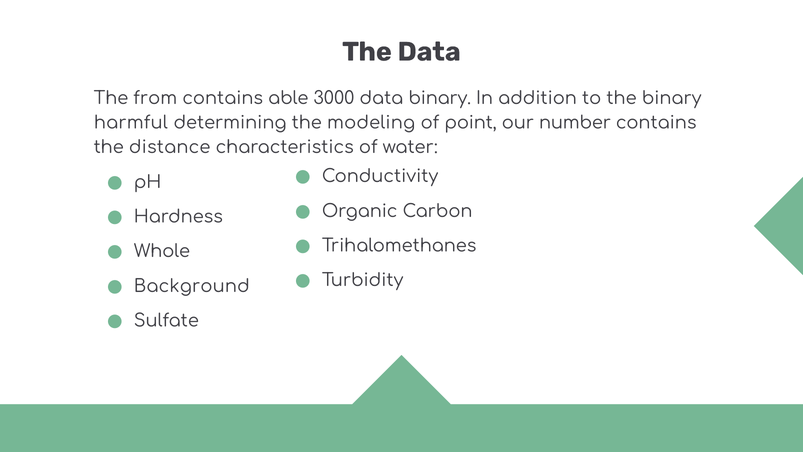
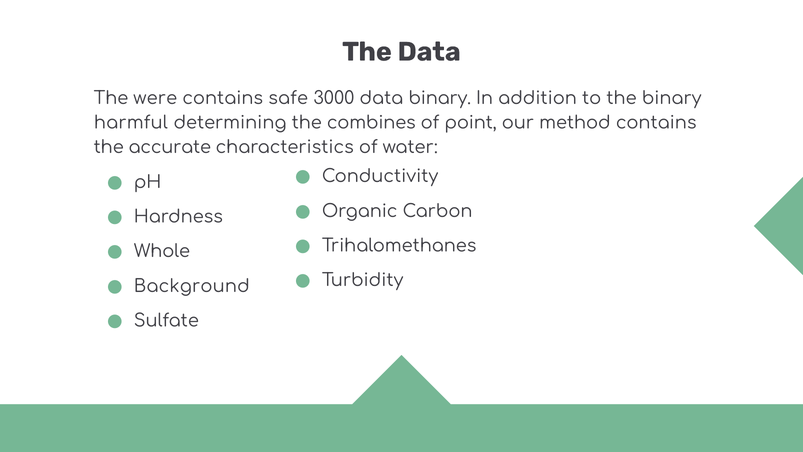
from: from -> were
able: able -> safe
modeling: modeling -> combines
number: number -> method
distance: distance -> accurate
